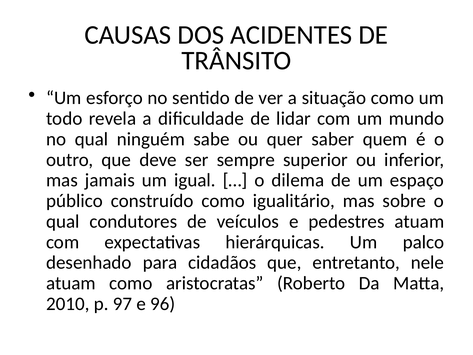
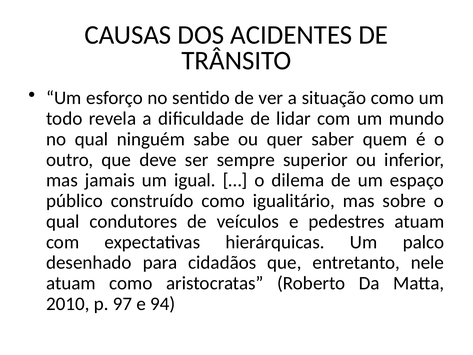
96: 96 -> 94
